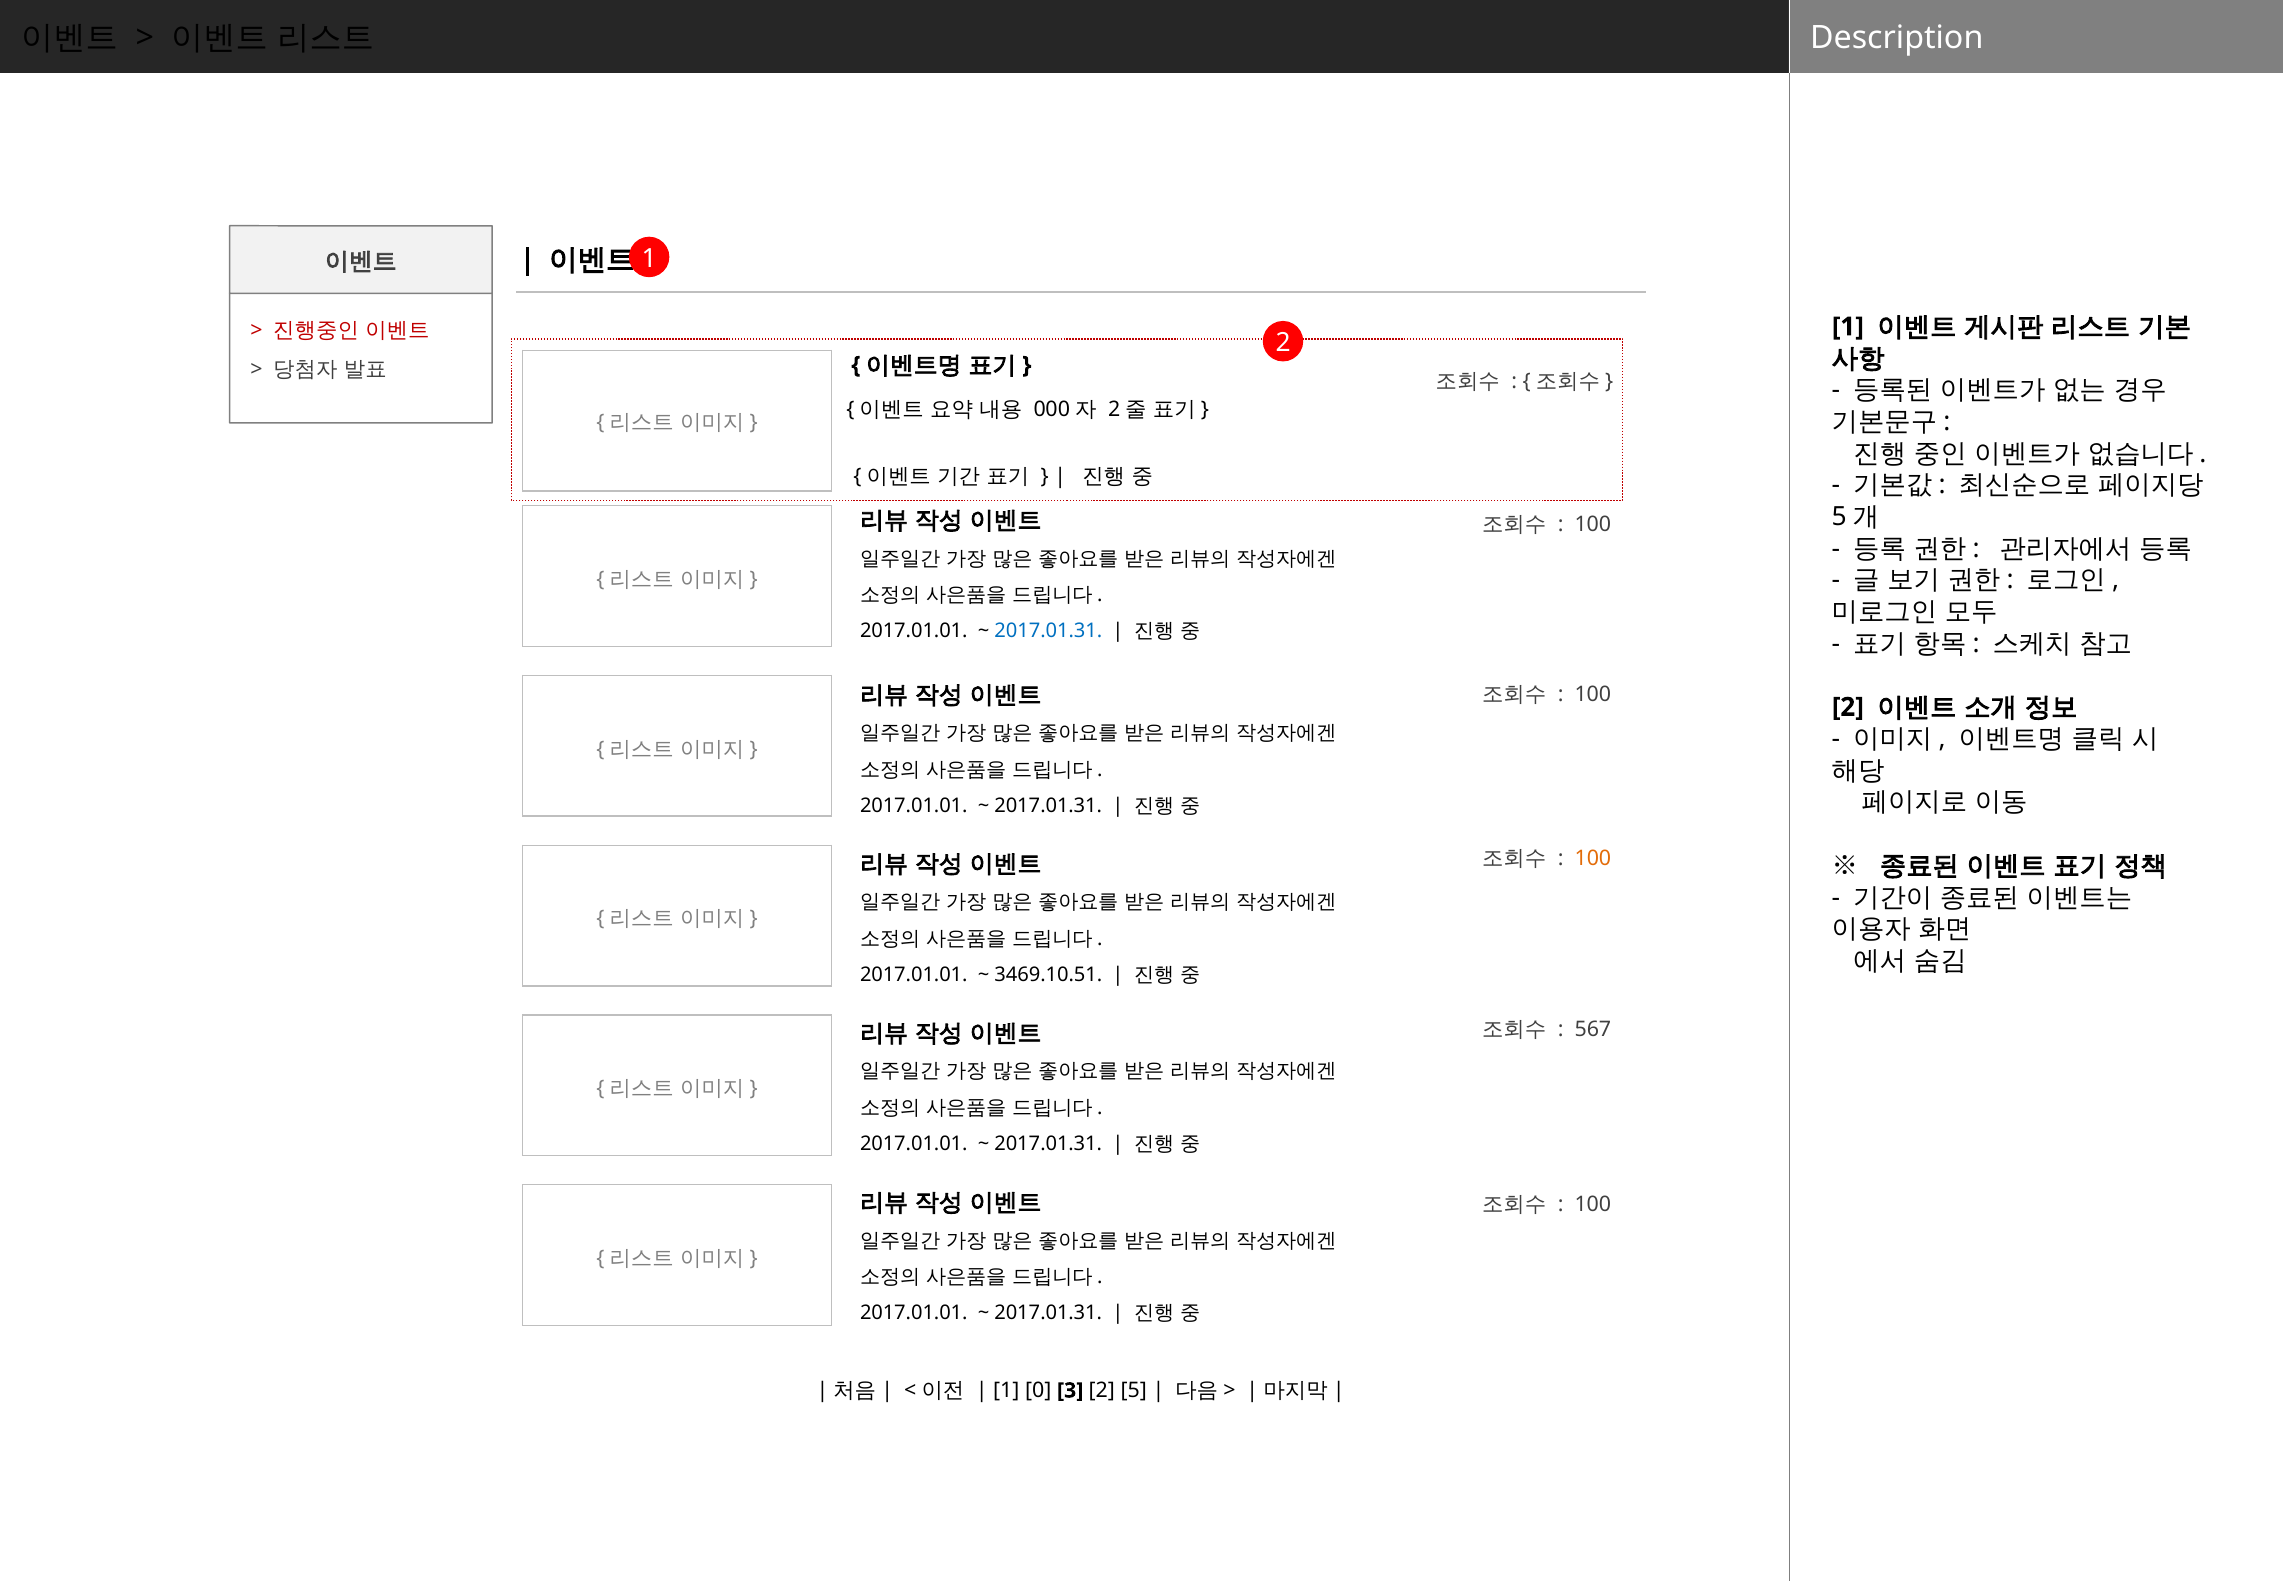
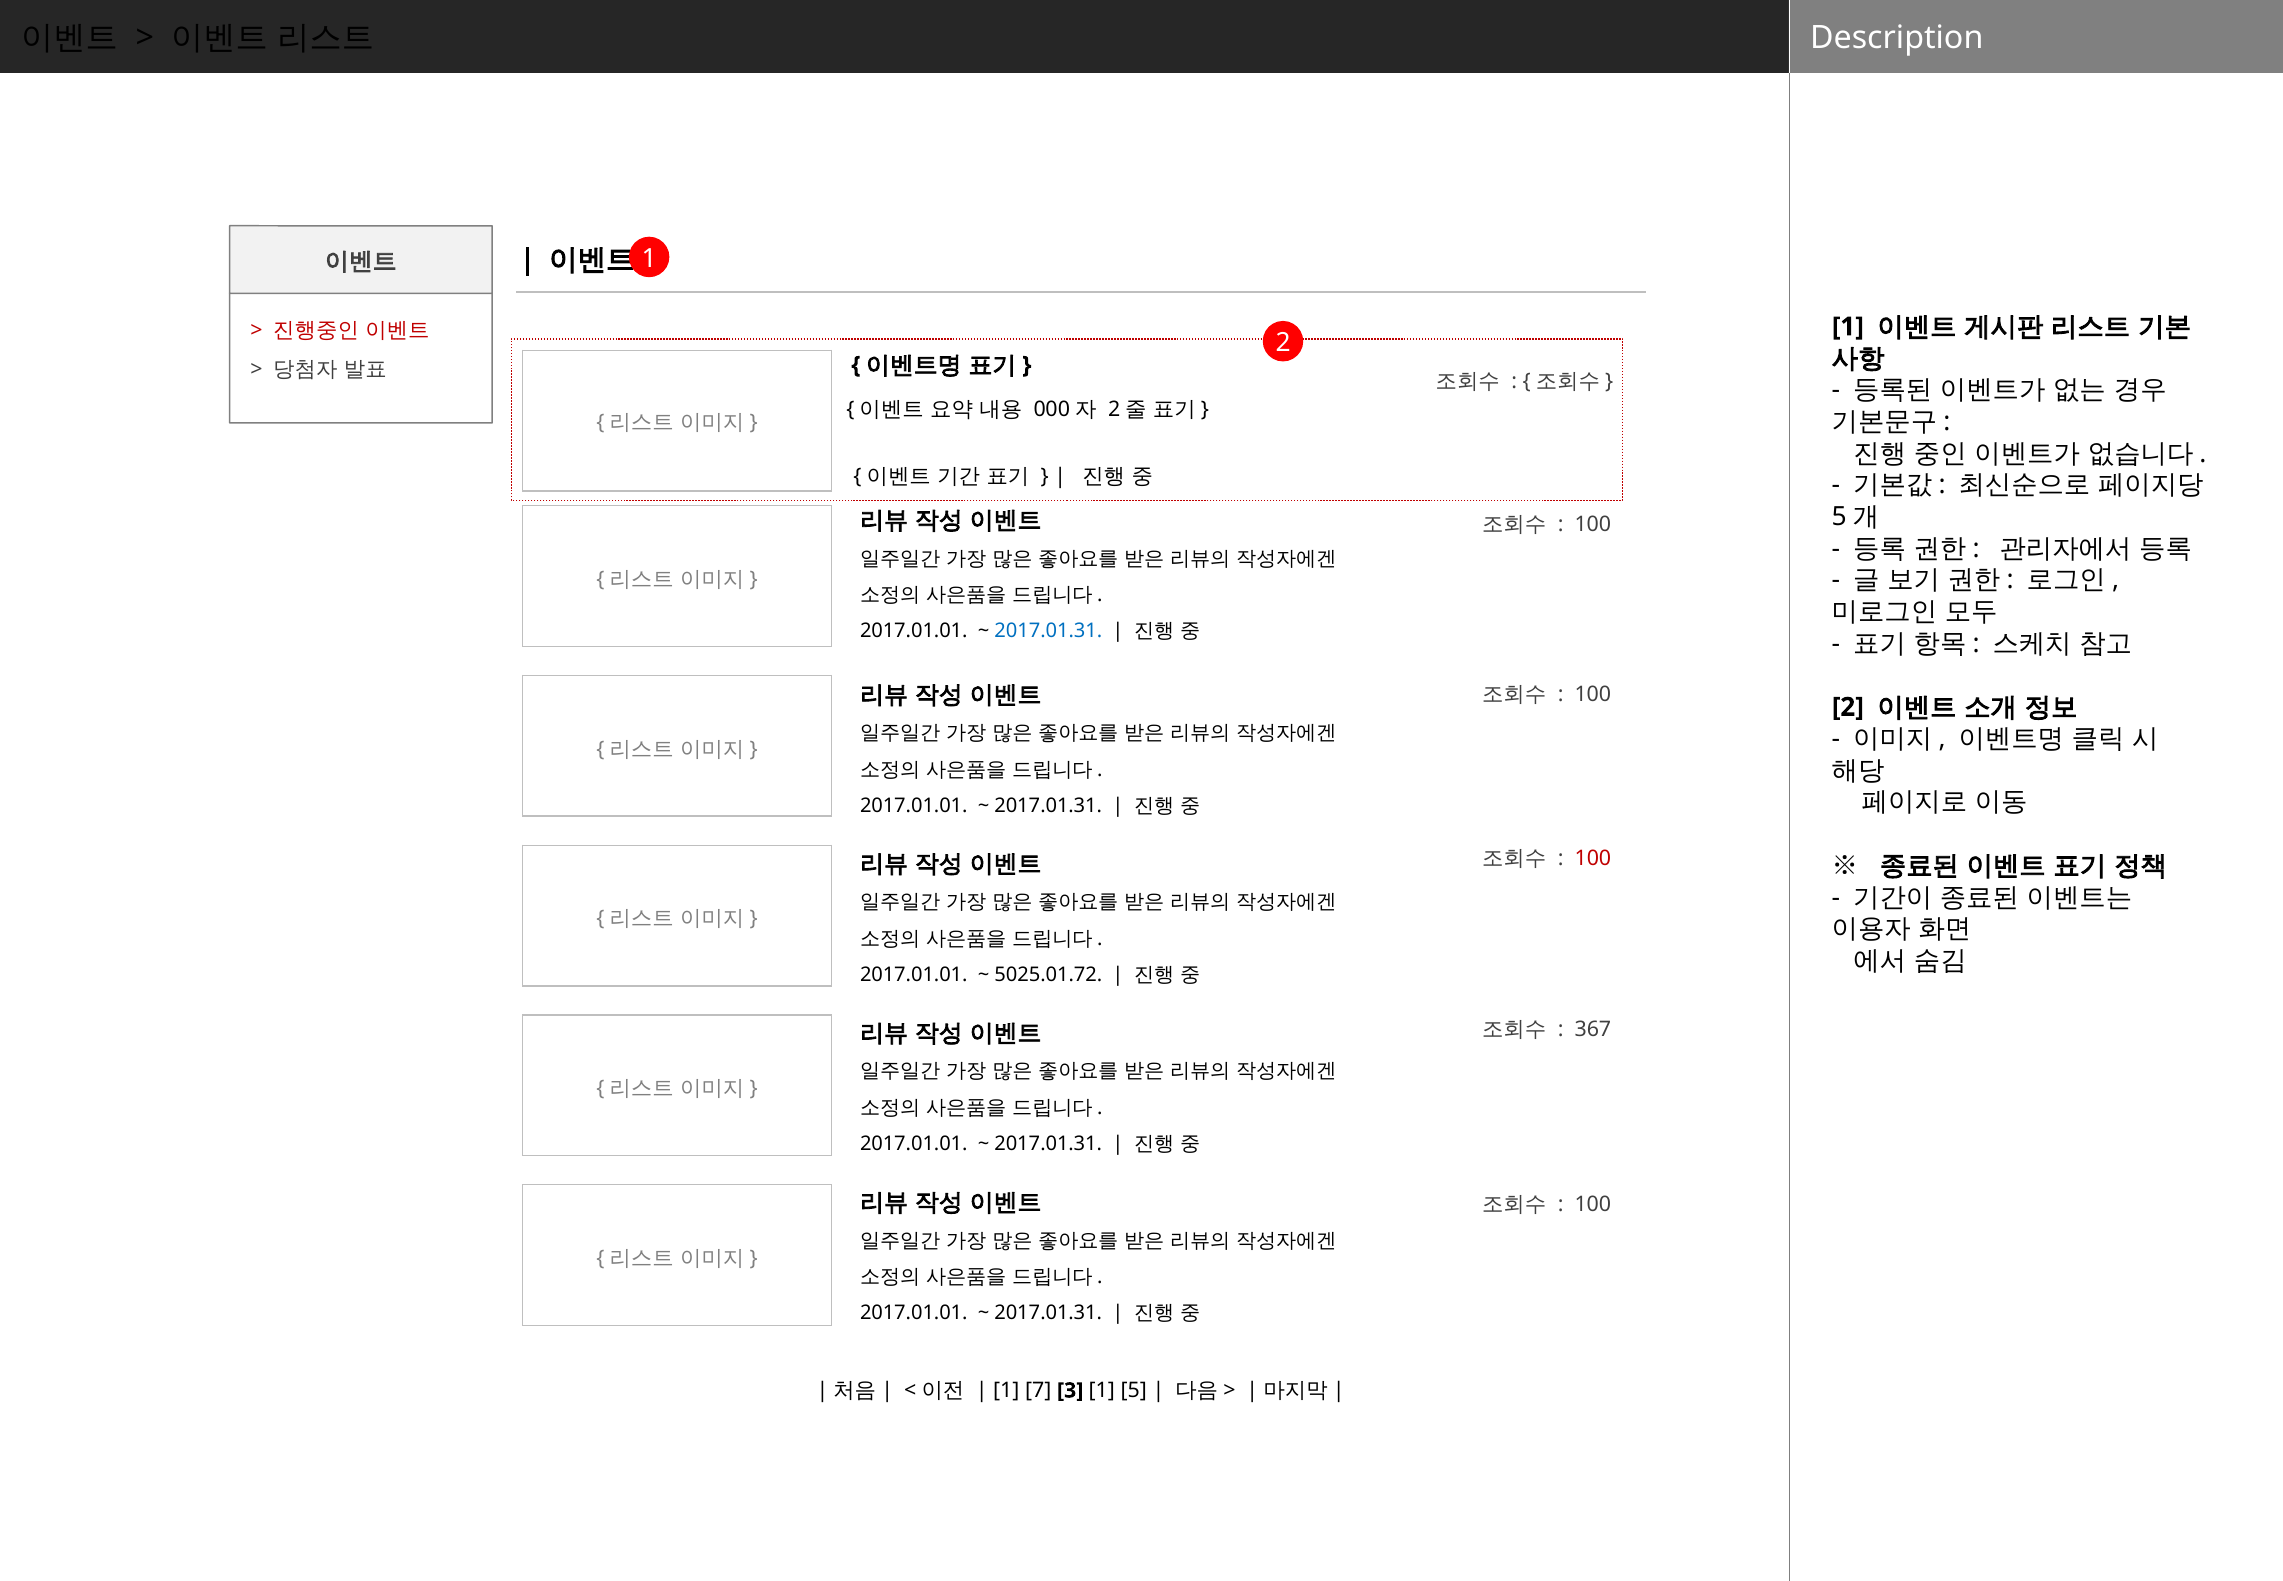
100 at (1593, 858) colour: orange -> red
3469.10.51: 3469.10.51 -> 5025.01.72
567: 567 -> 367
0: 0 -> 7
3 2: 2 -> 1
